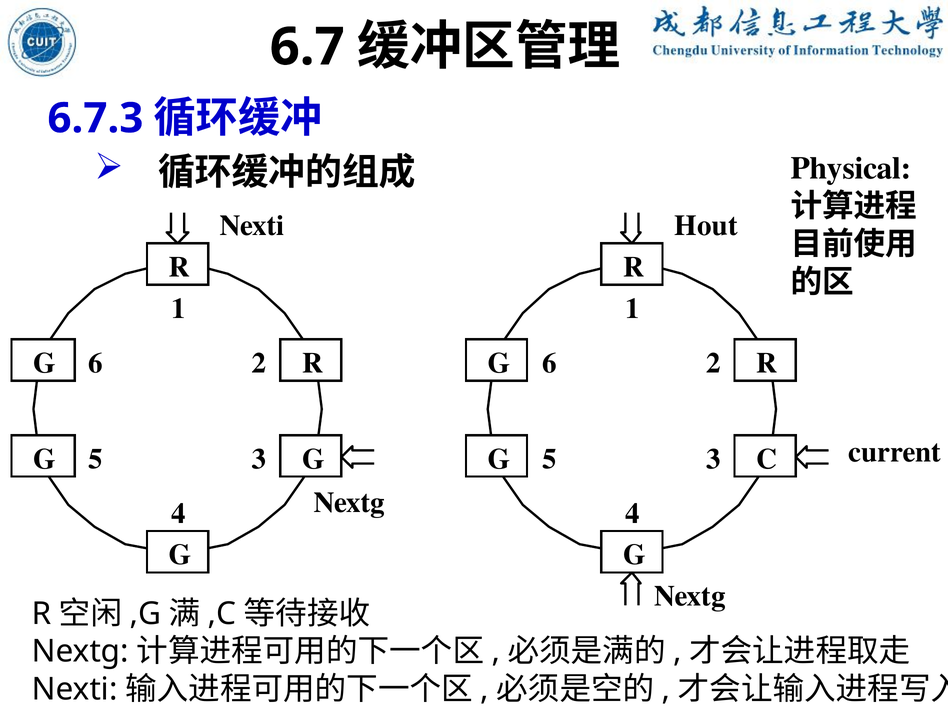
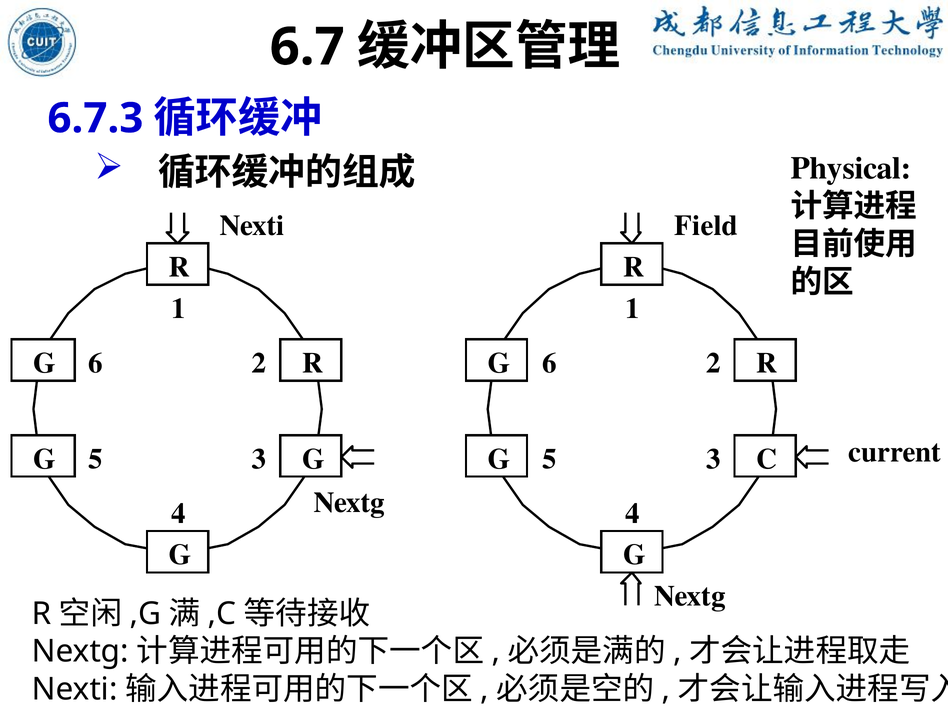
Hout: Hout -> Field
